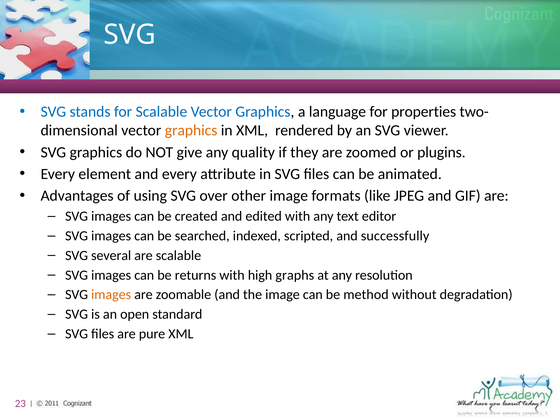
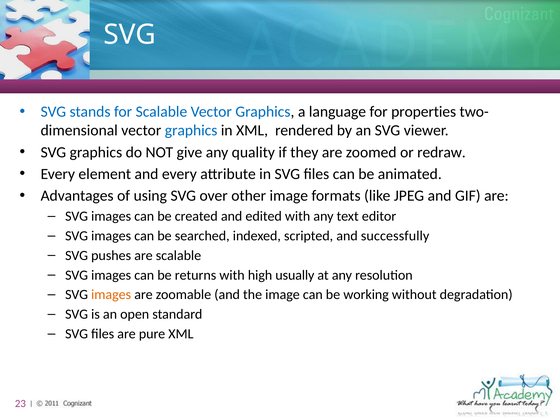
graphics at (191, 130) colour: orange -> blue
plugins: plugins -> redraw
several: several -> pushes
graphs: graphs -> usually
method: method -> working
